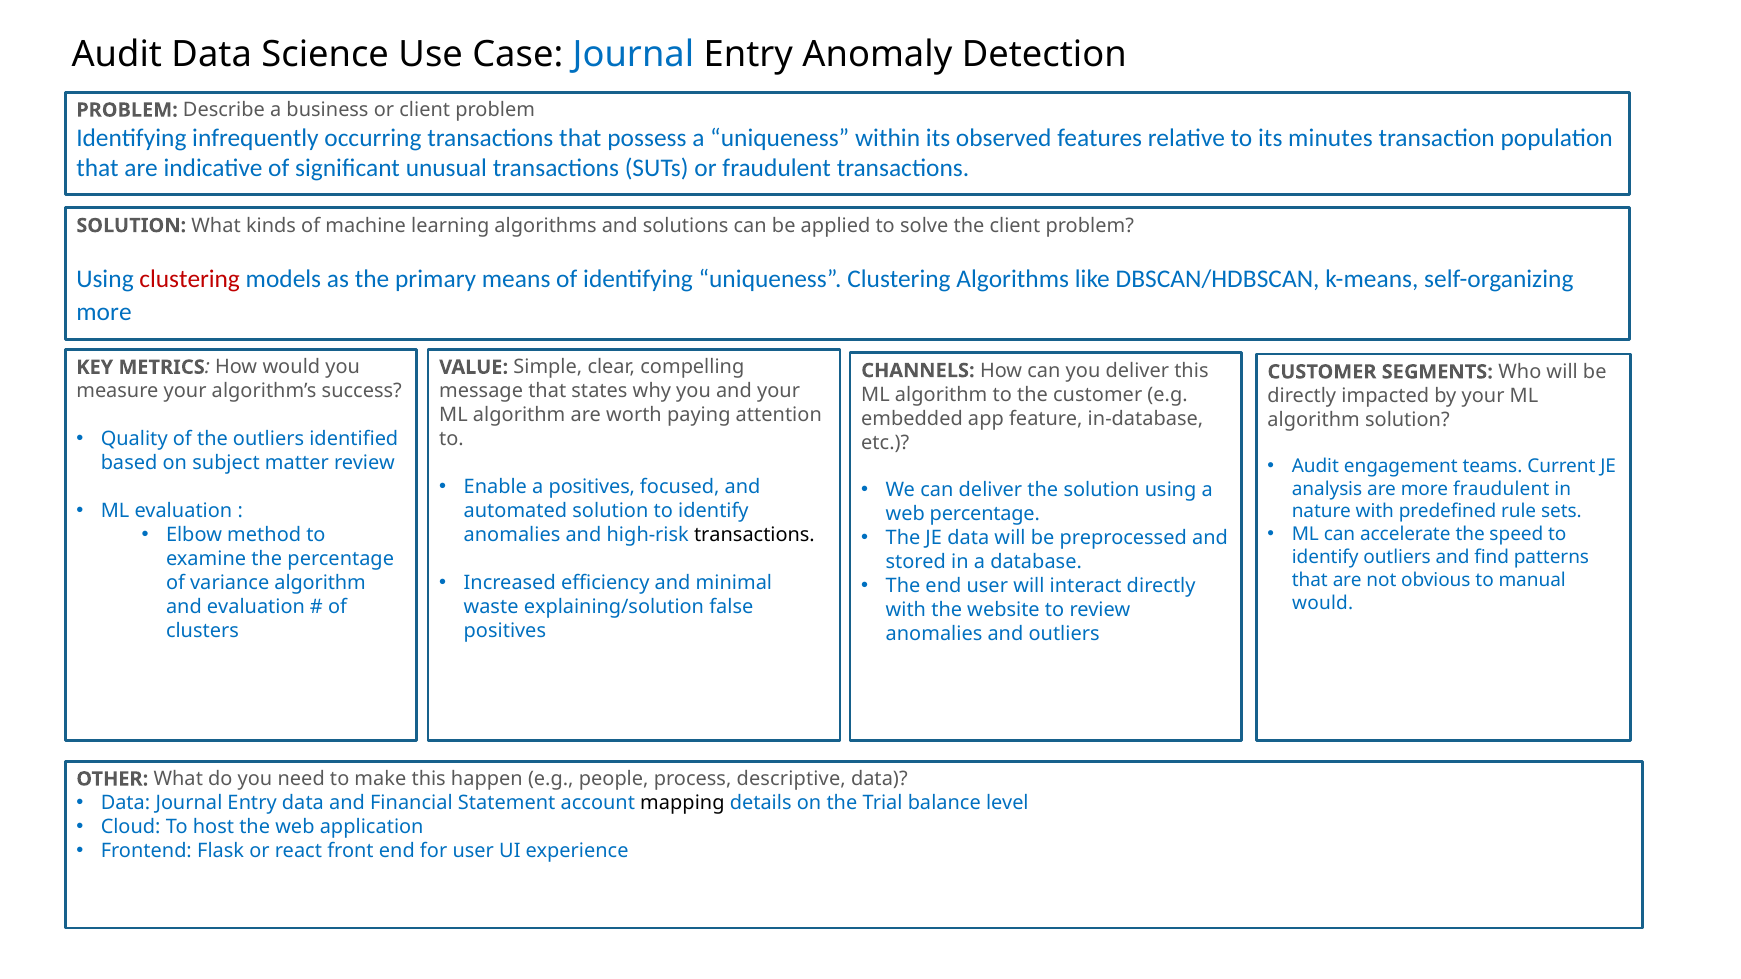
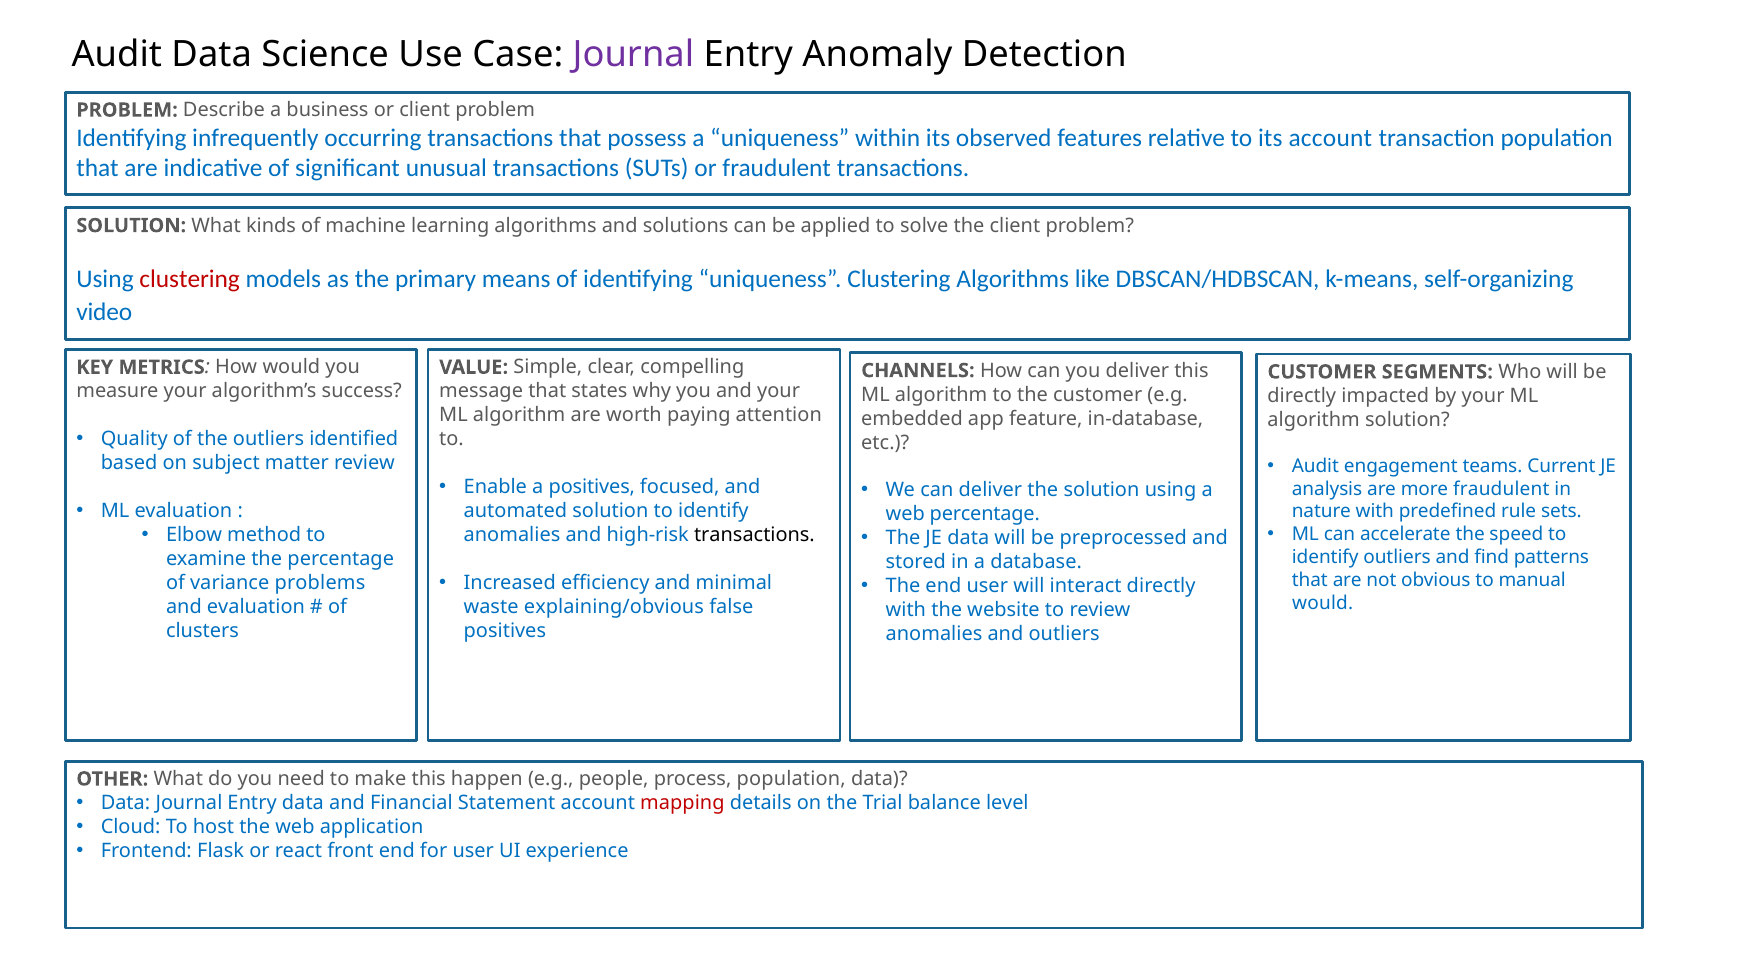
Journal at (633, 54) colour: blue -> purple
its minutes: minutes -> account
more at (104, 312): more -> video
variance algorithm: algorithm -> problems
explaining/solution: explaining/solution -> explaining/obvious
process descriptive: descriptive -> population
mapping colour: black -> red
